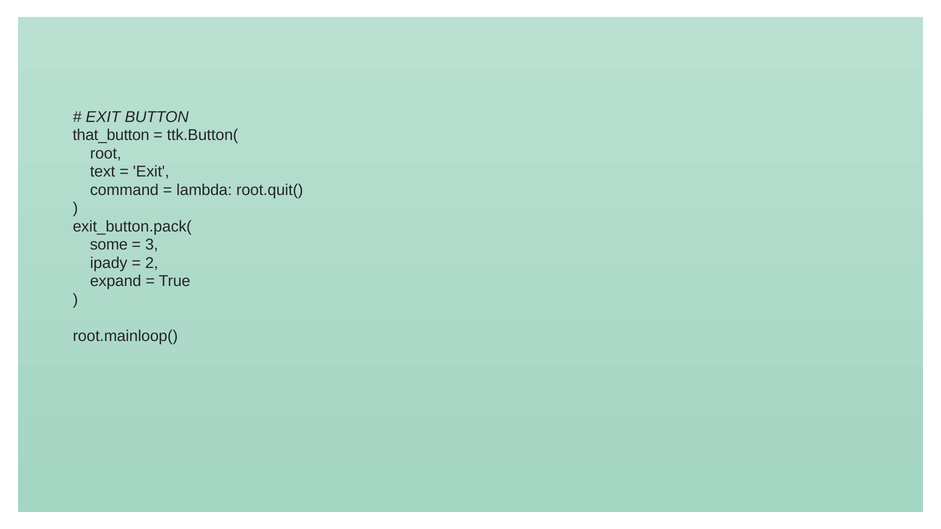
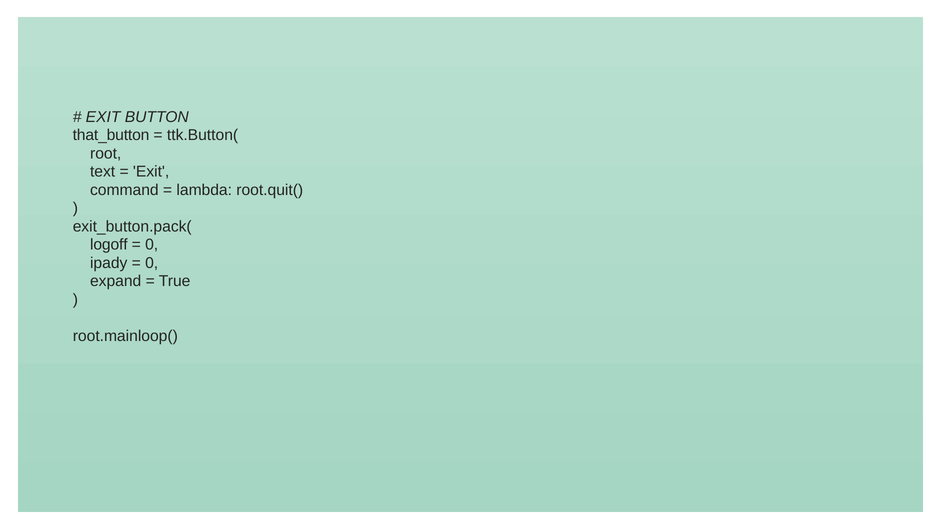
some: some -> logoff
3 at (152, 245): 3 -> 0
2 at (152, 263): 2 -> 0
